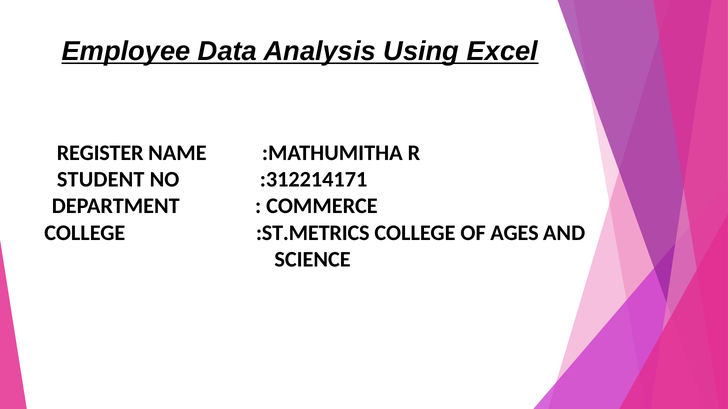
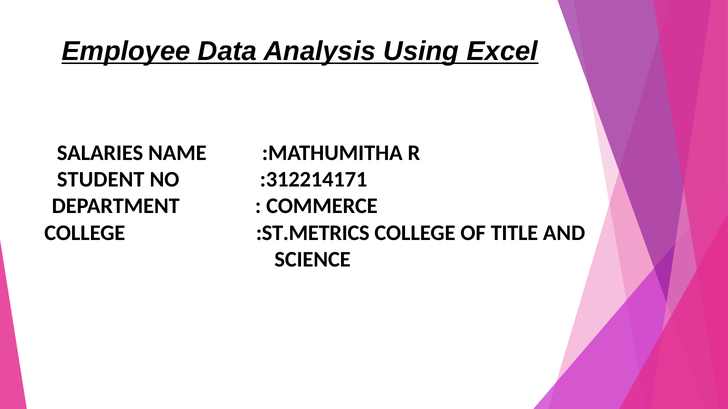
REGISTER: REGISTER -> SALARIES
AGES: AGES -> TITLE
